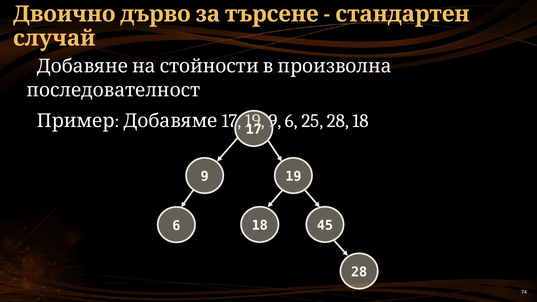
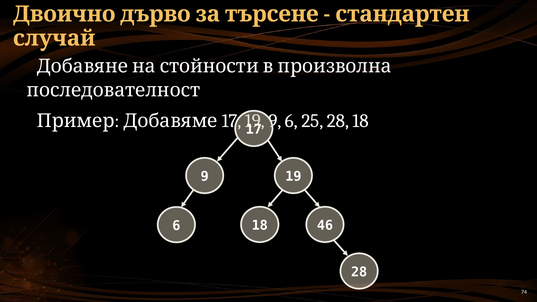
45: 45 -> 46
